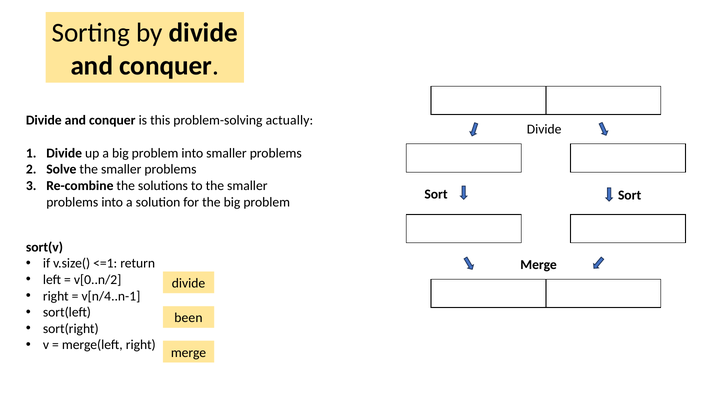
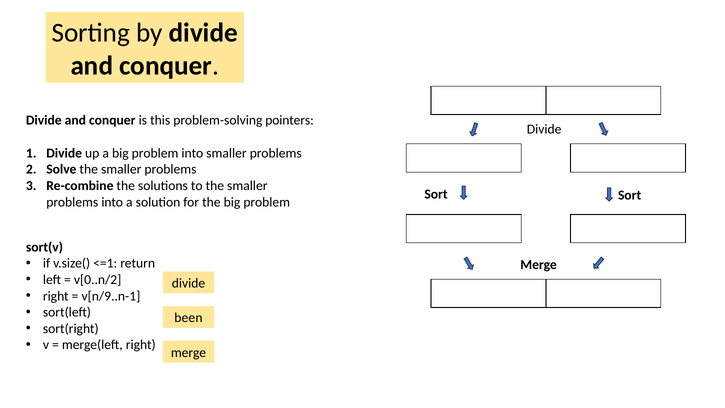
actually: actually -> pointers
v[n/4..n-1: v[n/4..n-1 -> v[n/9..n-1
